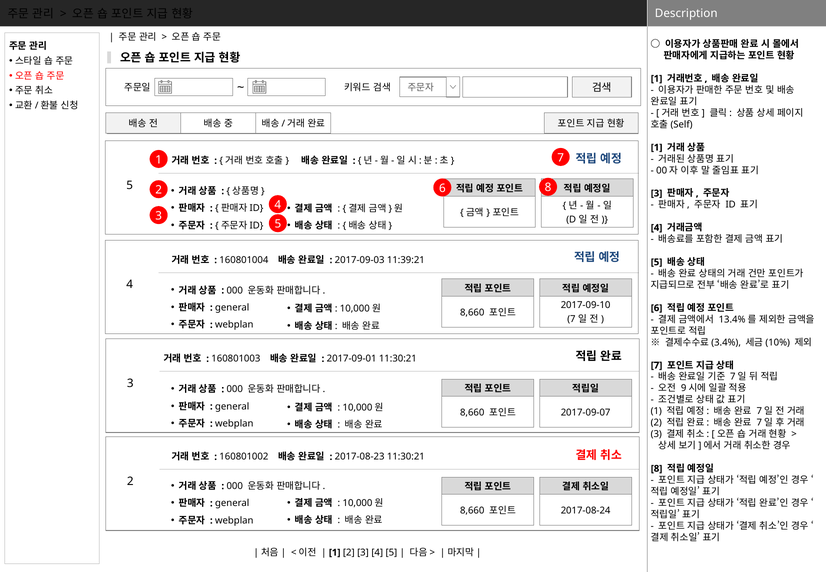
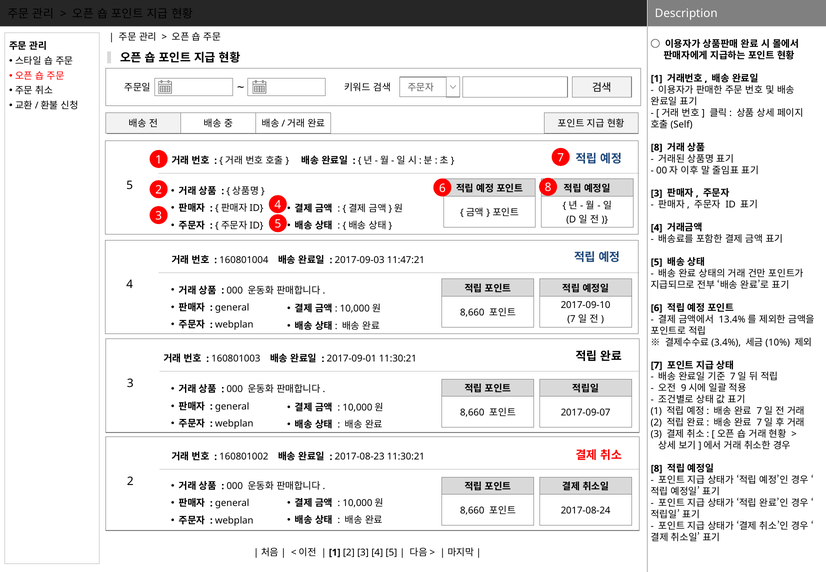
1 at (657, 147): 1 -> 8
11:39:21: 11:39:21 -> 11:47:21
